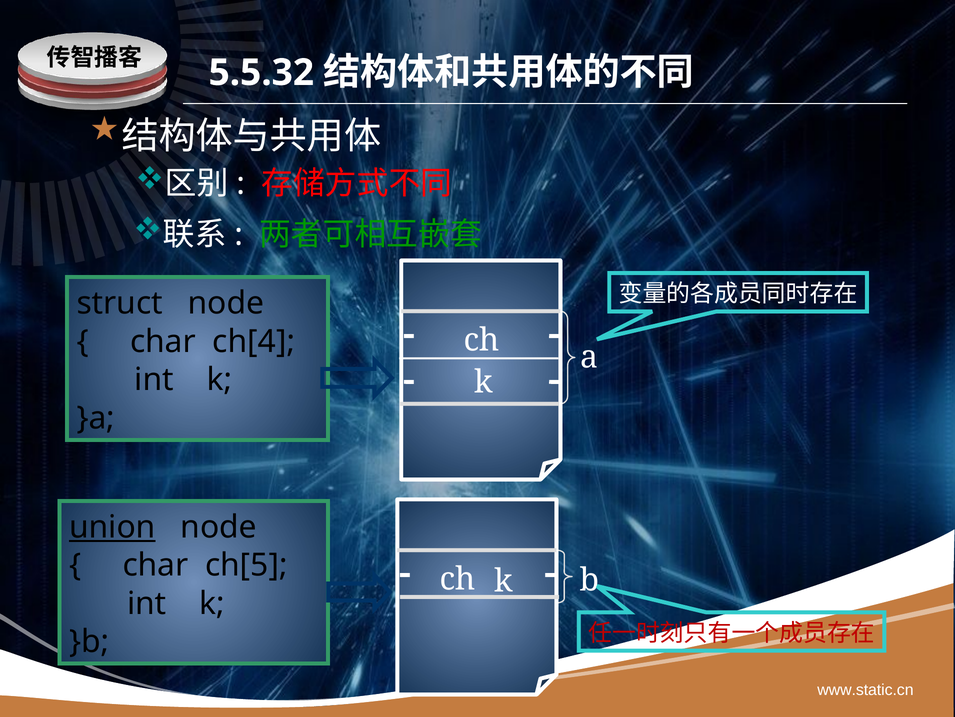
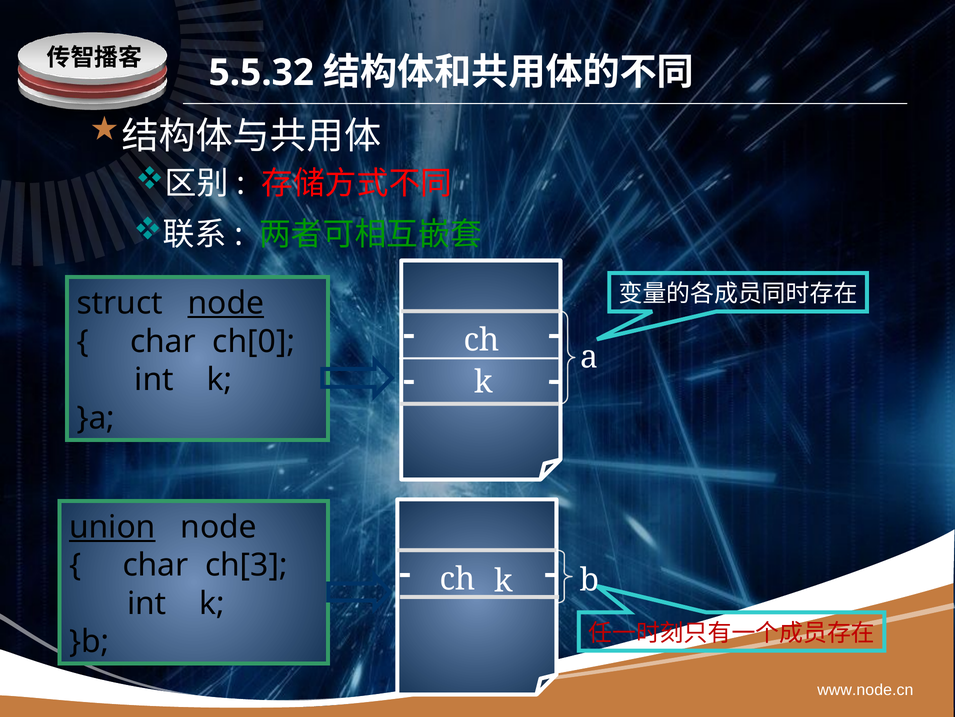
node at (226, 303) underline: none -> present
ch[4: ch[4 -> ch[0
ch[5: ch[5 -> ch[3
www.static.cn: www.static.cn -> www.node.cn
